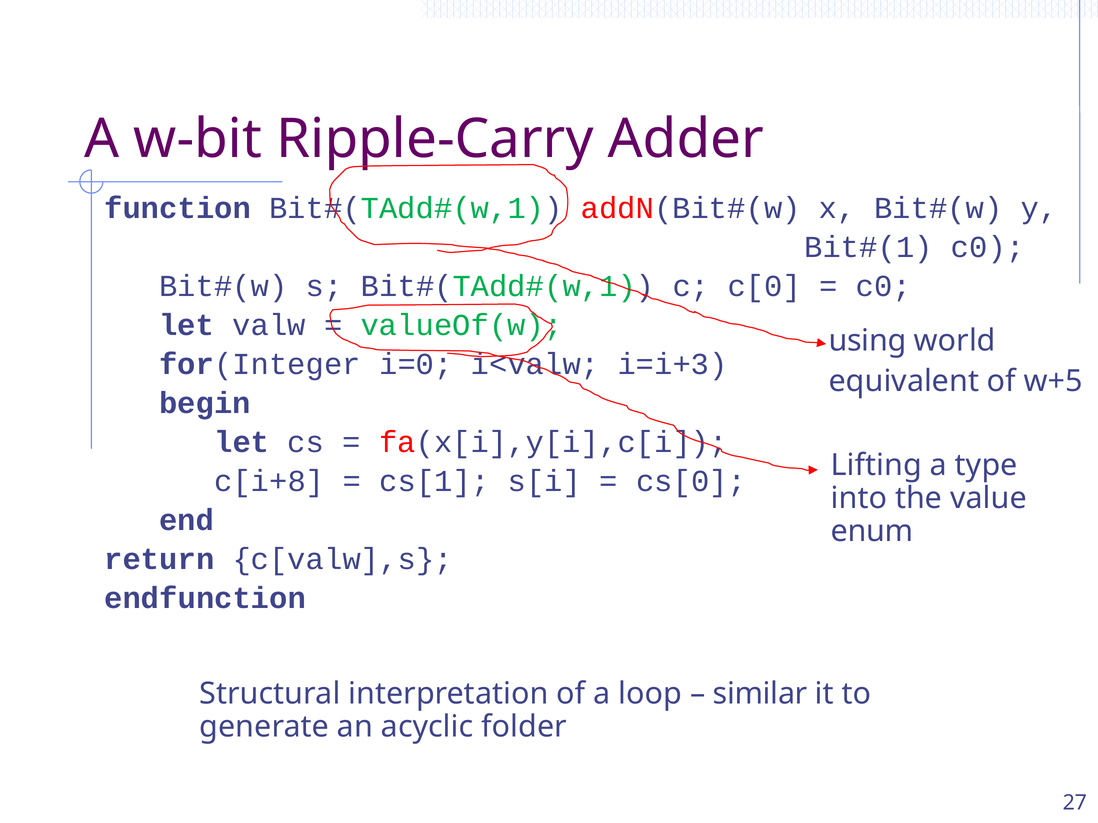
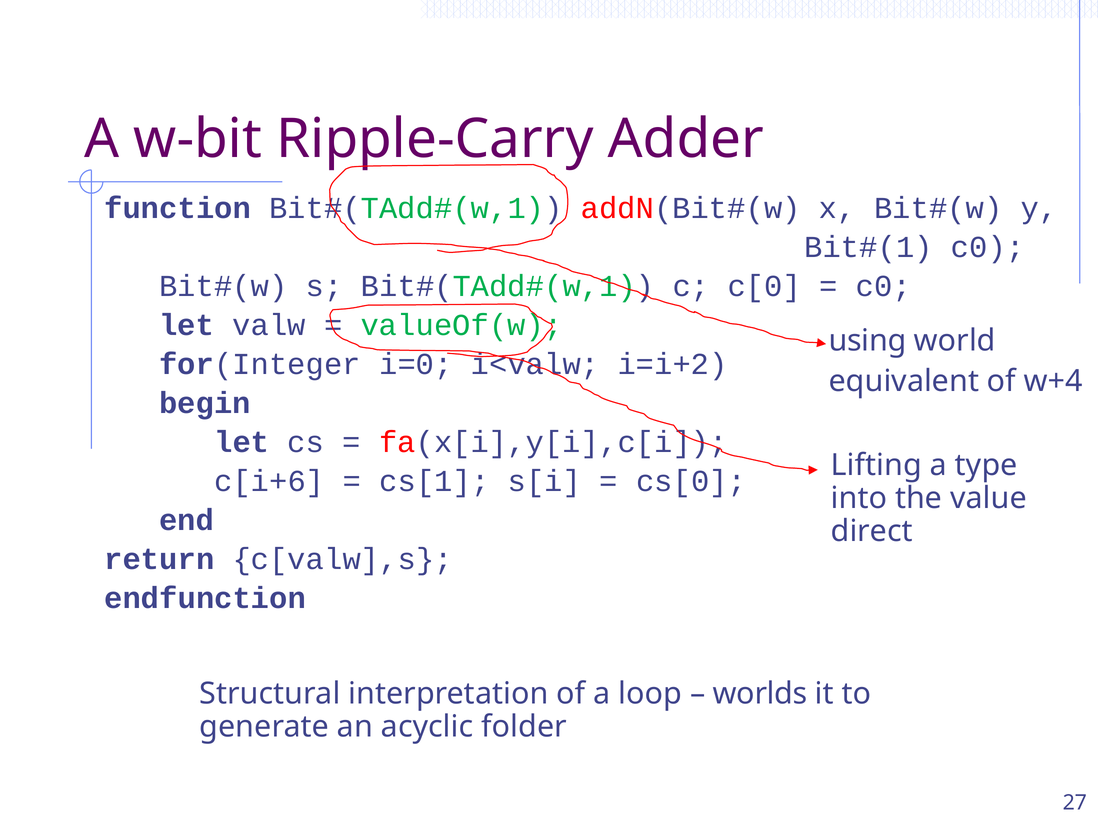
i=i+3: i=i+3 -> i=i+2
w+5: w+5 -> w+4
c[i+8: c[i+8 -> c[i+6
enum: enum -> direct
similar: similar -> worlds
